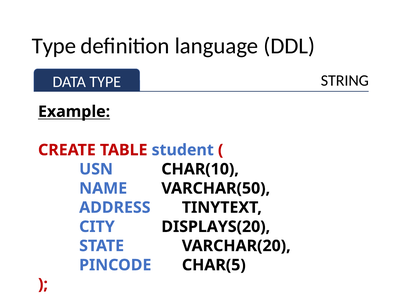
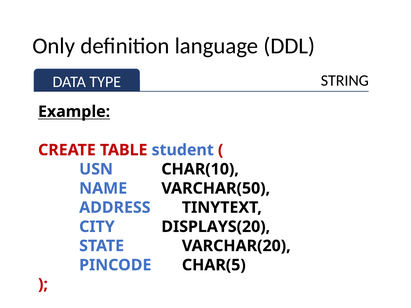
Type at (54, 46): Type -> Only
